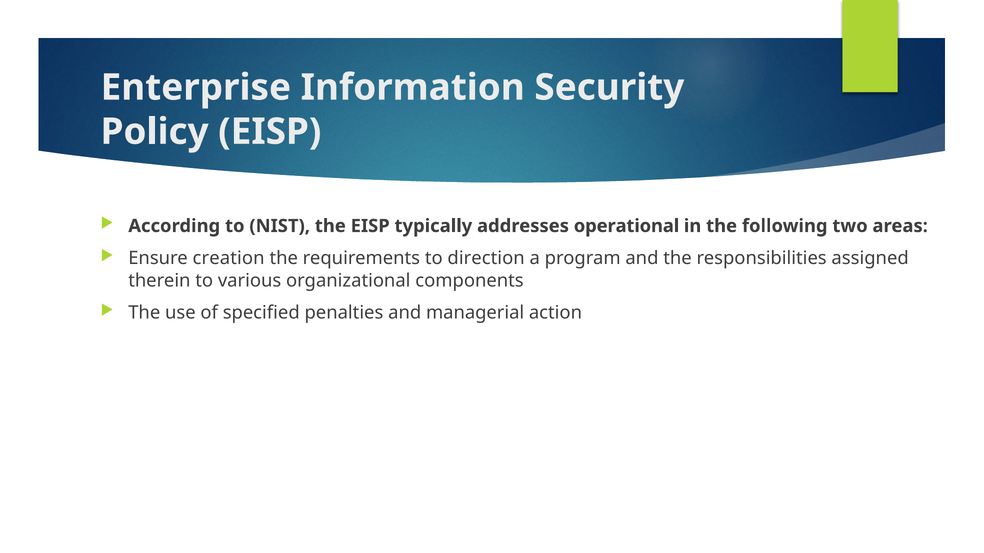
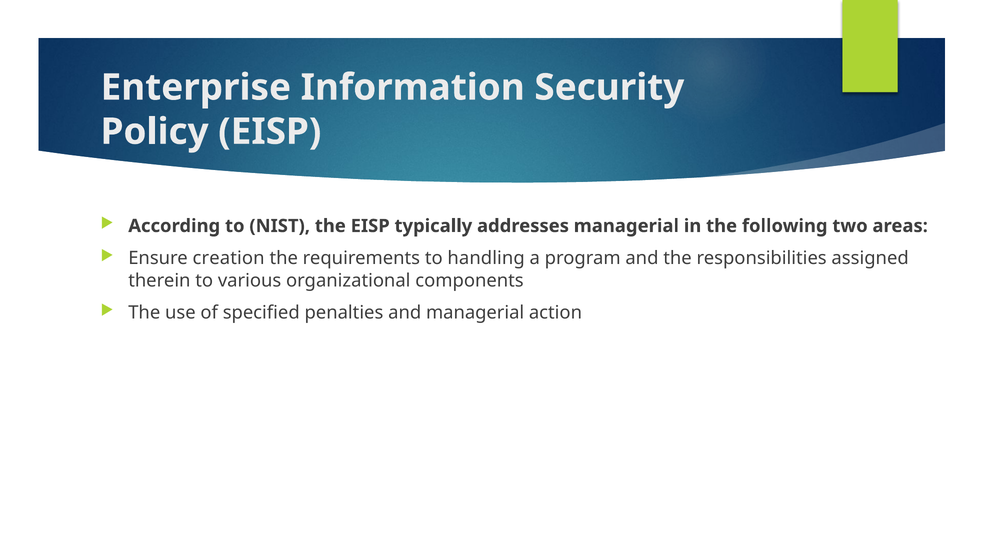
addresses operational: operational -> managerial
direction: direction -> handling
